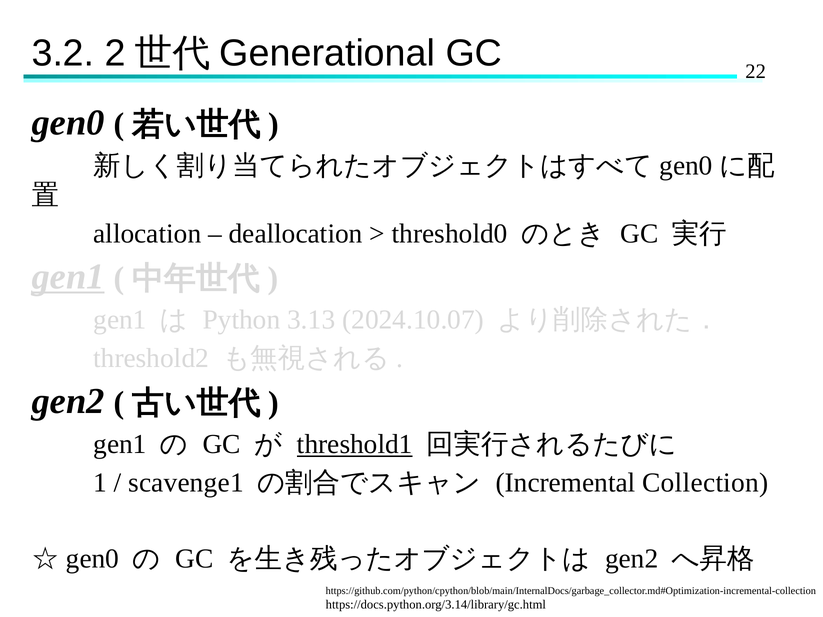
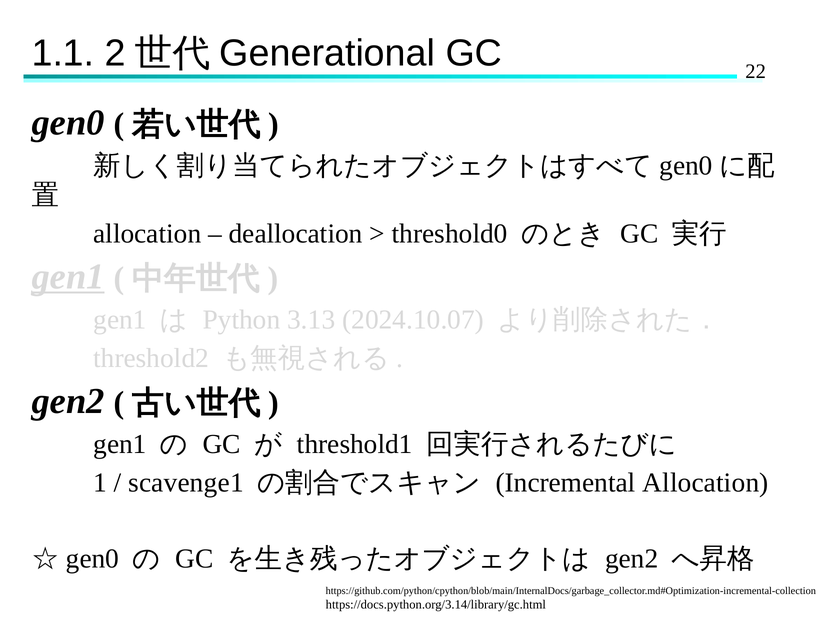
3.2: 3.2 -> 1.1
threshold1 underline: present -> none
Incremental Collection: Collection -> Allocation
